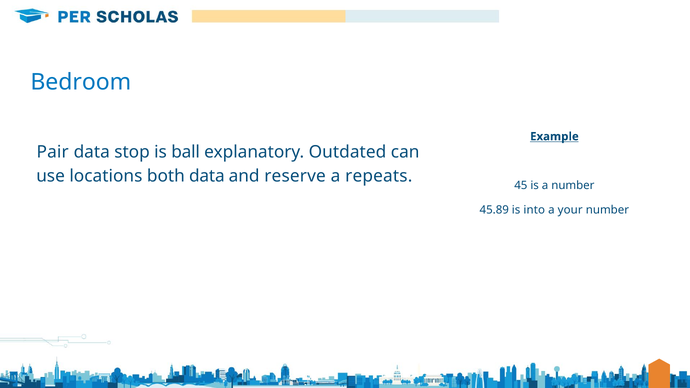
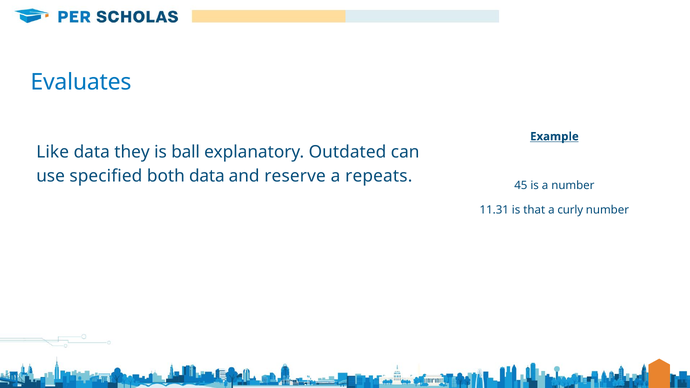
Bedroom: Bedroom -> Evaluates
Pair: Pair -> Like
stop: stop -> they
locations: locations -> specified
45.89: 45.89 -> 11.31
into: into -> that
your: your -> curly
